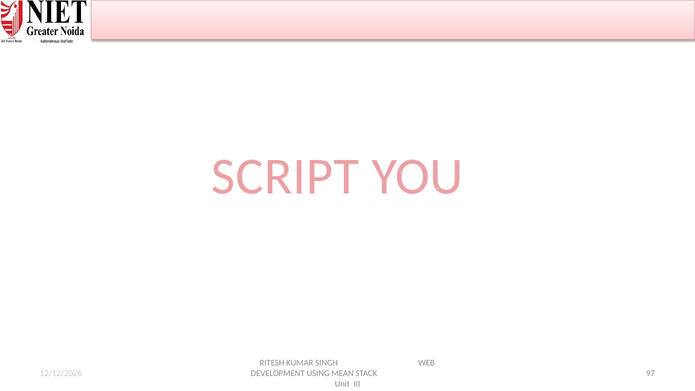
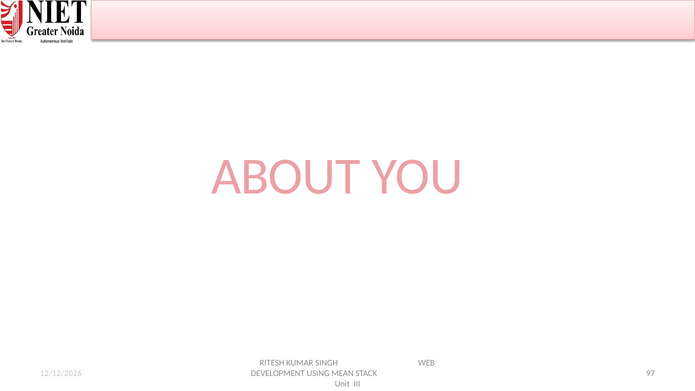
SCRIPT: SCRIPT -> ABOUT
